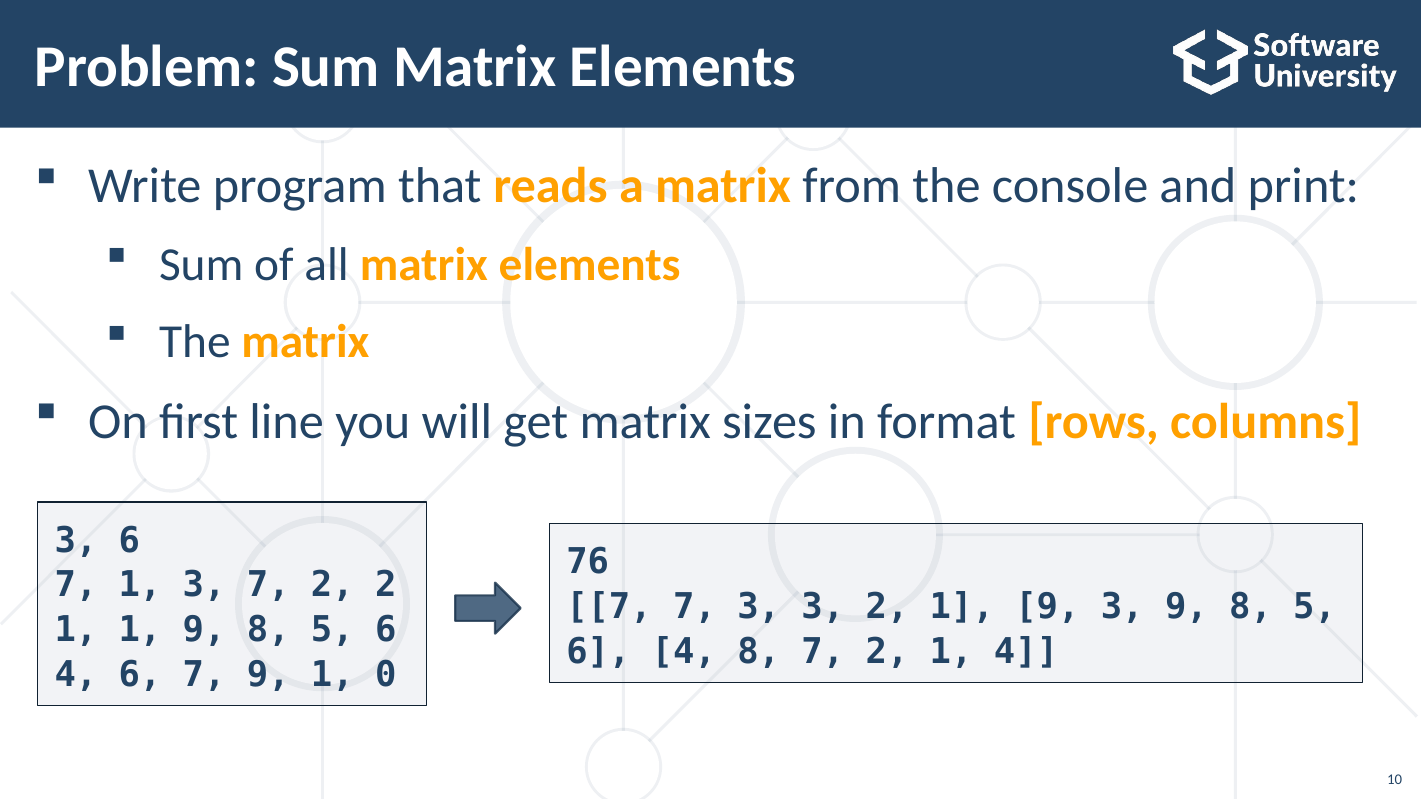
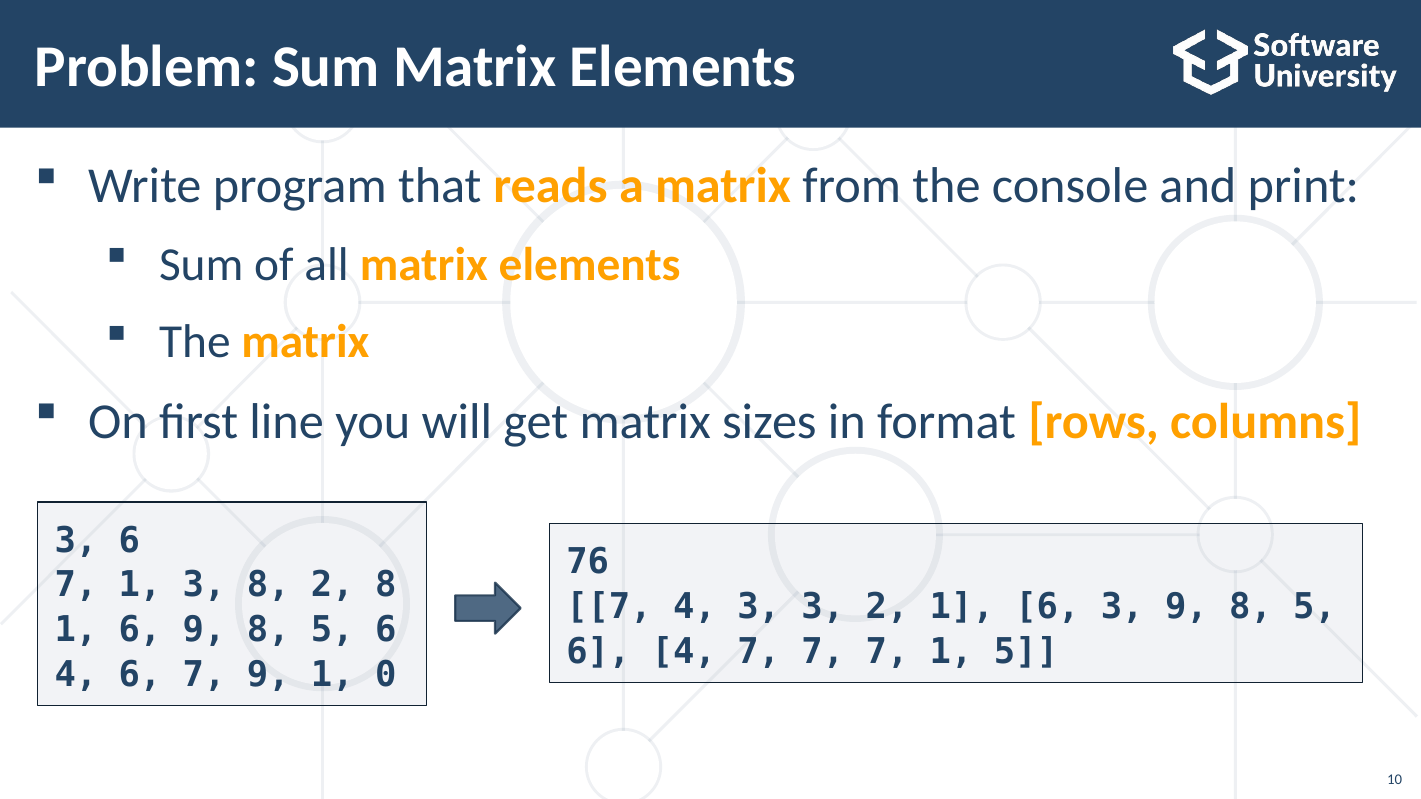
3 7: 7 -> 8
2 2: 2 -> 8
7 7: 7 -> 4
2 1 9: 9 -> 6
1 at (140, 630): 1 -> 6
4 8: 8 -> 7
2 at (887, 652): 2 -> 7
1 4: 4 -> 5
